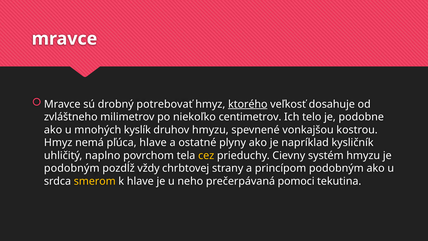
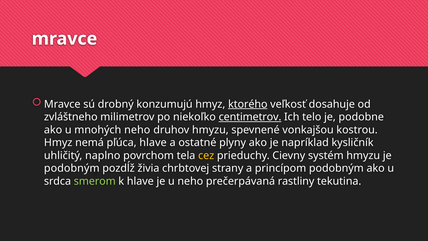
potrebovať: potrebovať -> konzumujú
centimetrov underline: none -> present
mnohých kyslík: kyslík -> neho
vždy: vždy -> živia
smerom colour: yellow -> light green
pomoci: pomoci -> rastliny
